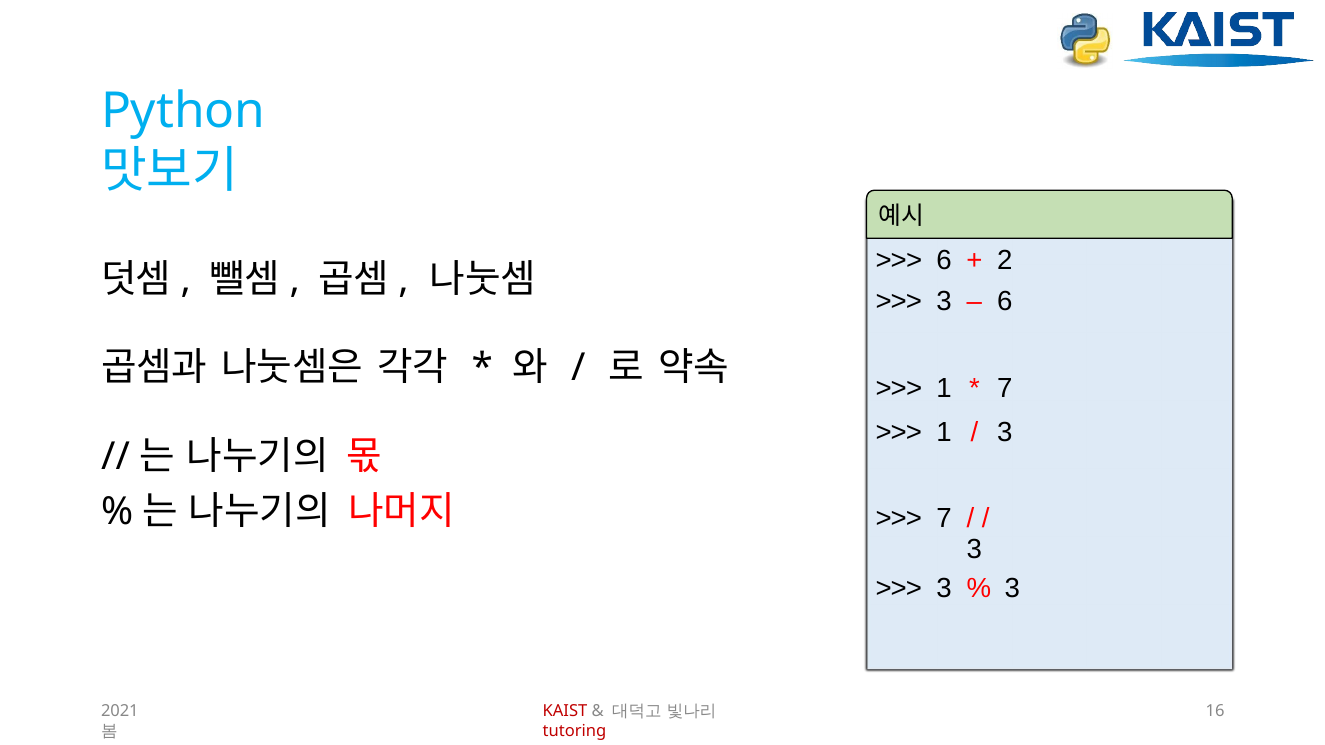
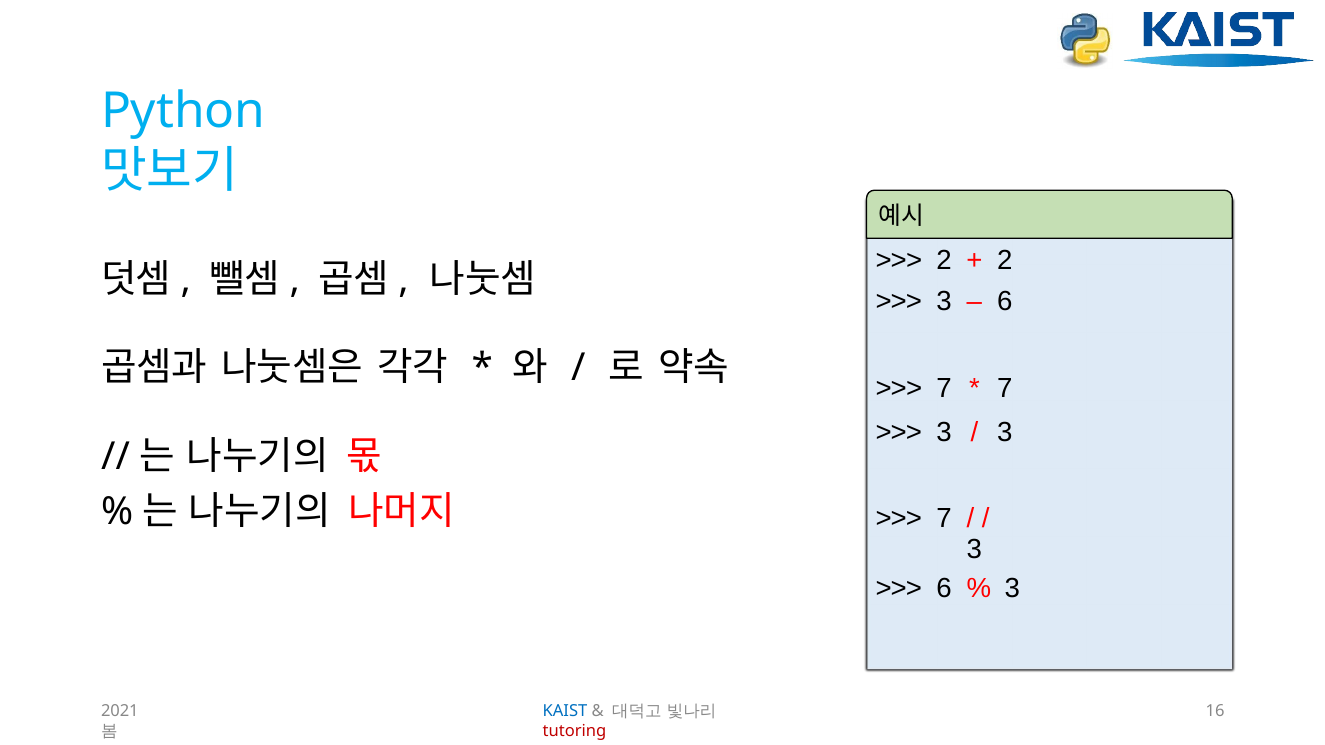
6 at (944, 260): 6 -> 2
1 at (944, 389): 1 -> 7
1 at (944, 432): 1 -> 3
3 at (944, 588): 3 -> 6
KAIST colour: red -> blue
